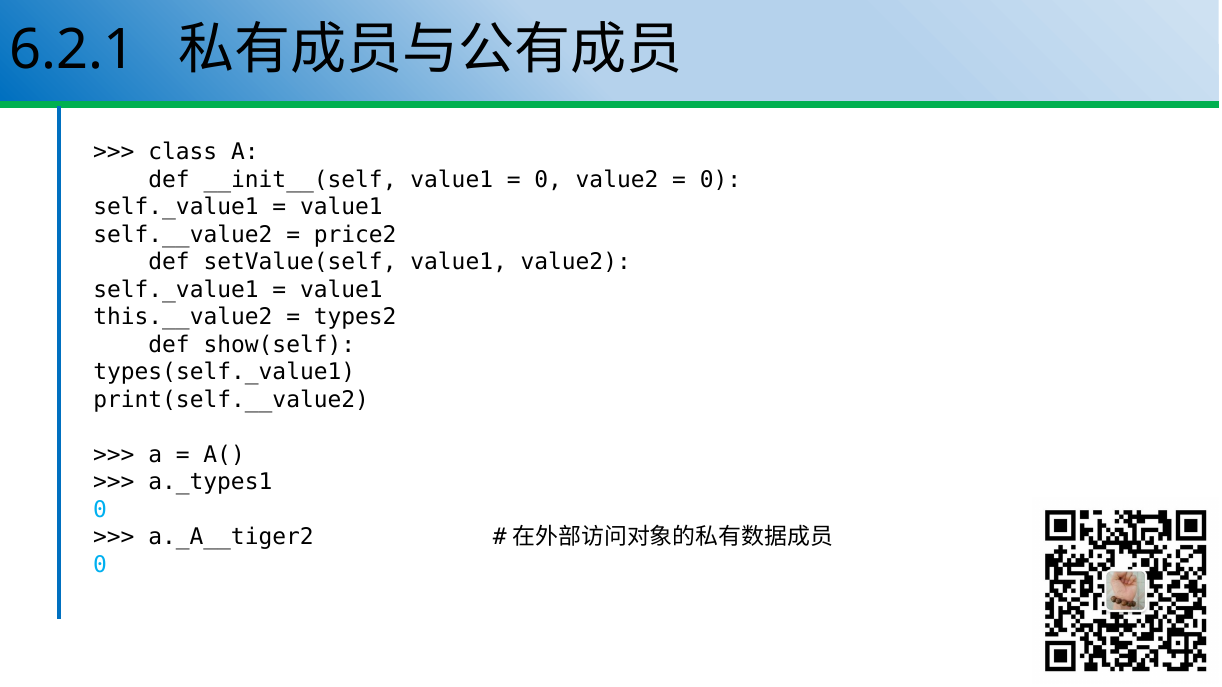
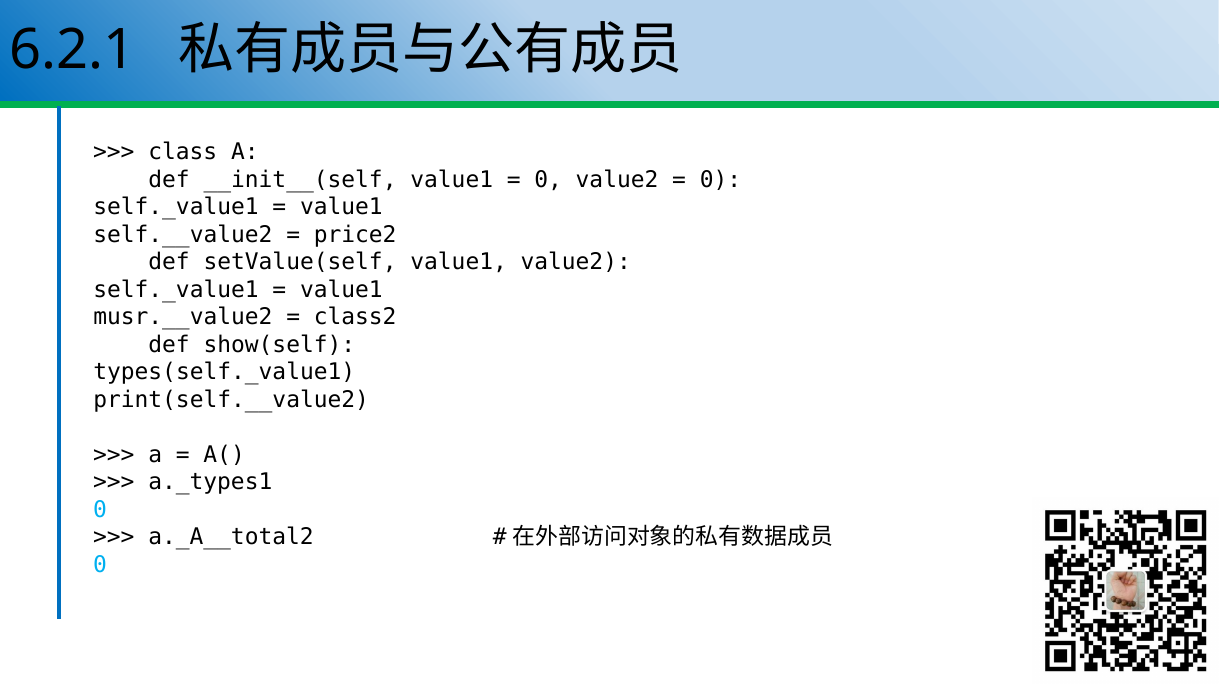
this.__value2: this.__value2 -> musr.__value2
types2: types2 -> class2
a._A__tiger2: a._A__tiger2 -> a._A__total2
